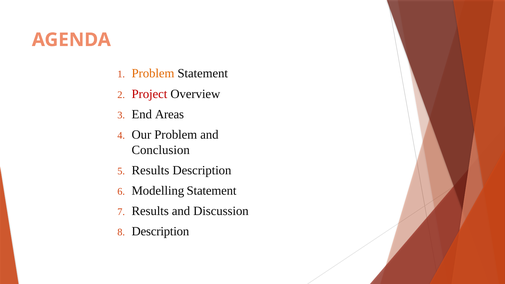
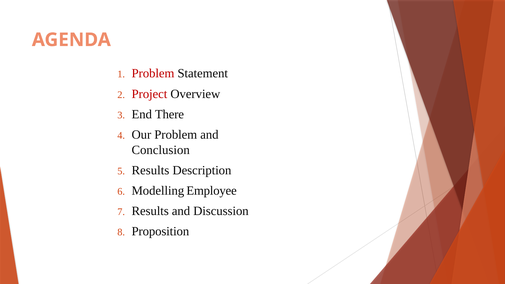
Problem at (153, 73) colour: orange -> red
Areas: Areas -> There
Modelling Statement: Statement -> Employee
Description at (160, 232): Description -> Proposition
